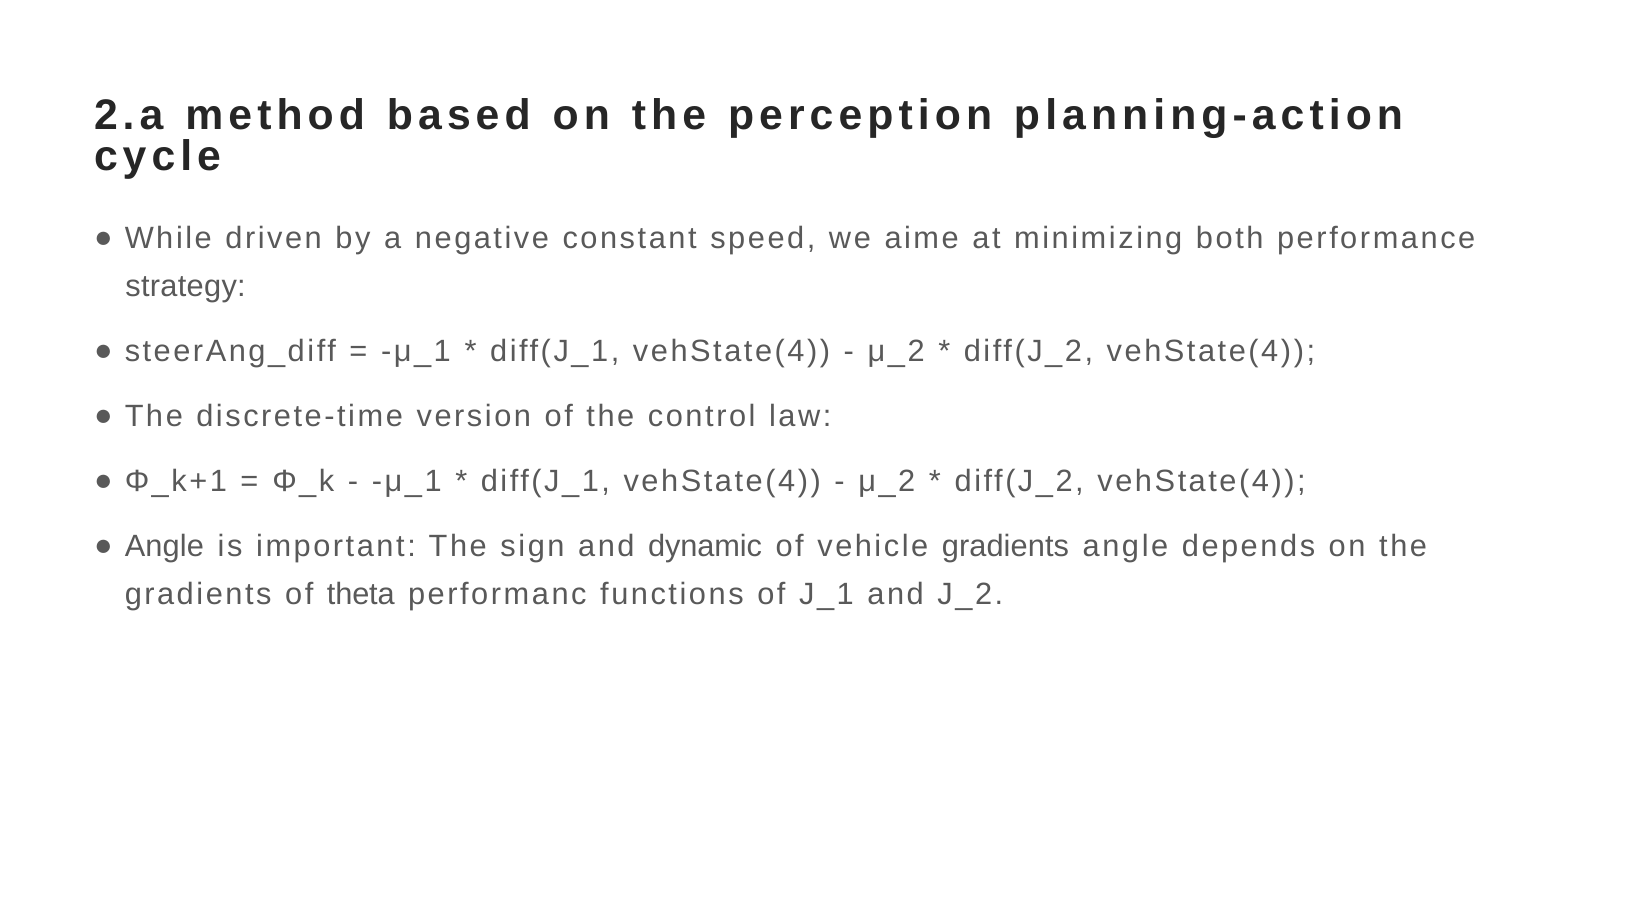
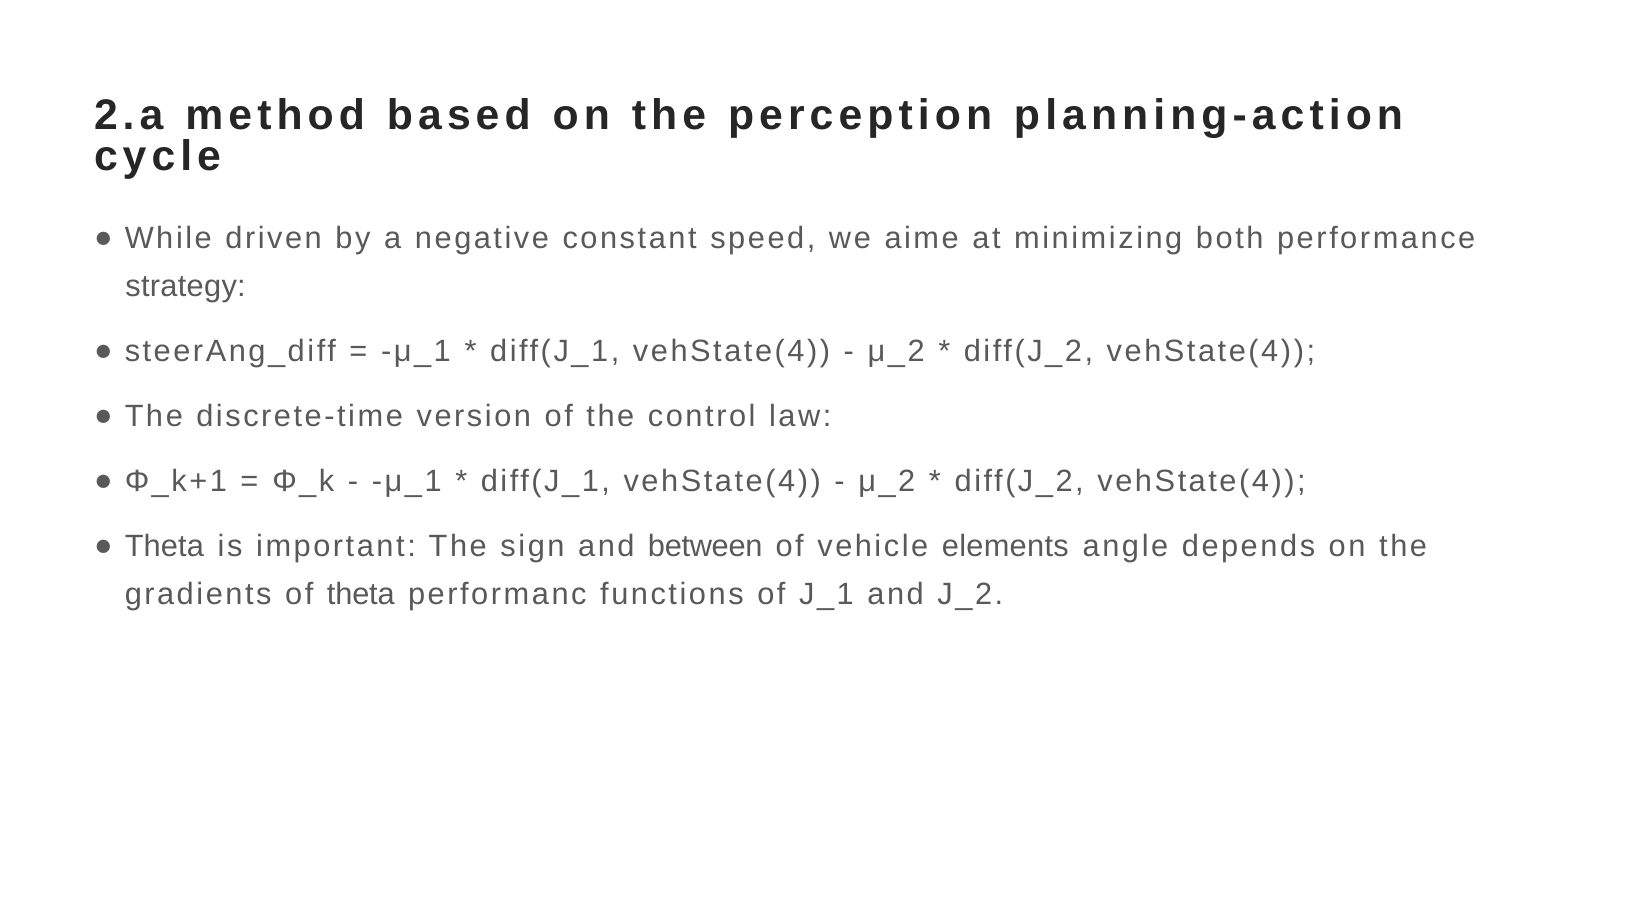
Angle at (164, 547): Angle -> Theta
dynamic: dynamic -> between
vehicle gradients: gradients -> elements
